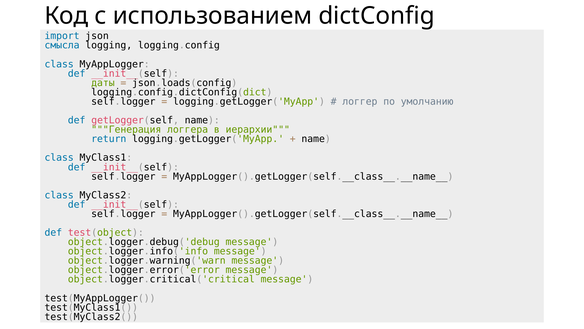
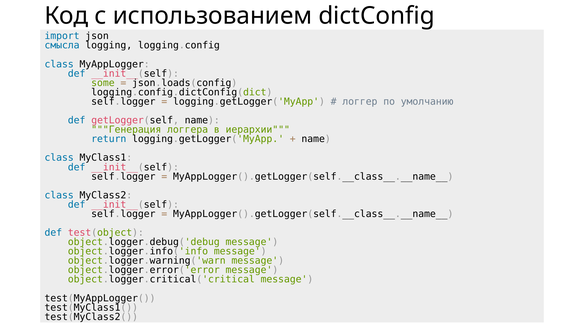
даты: даты -> some
